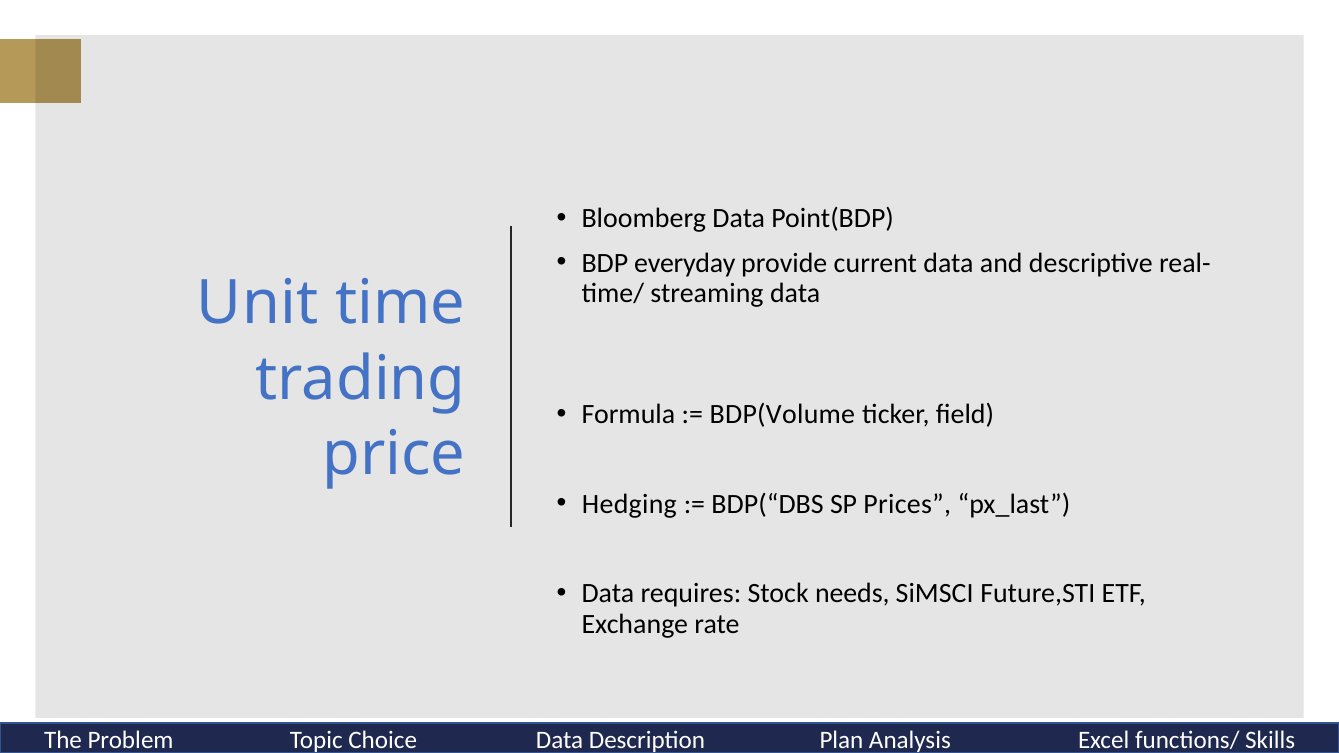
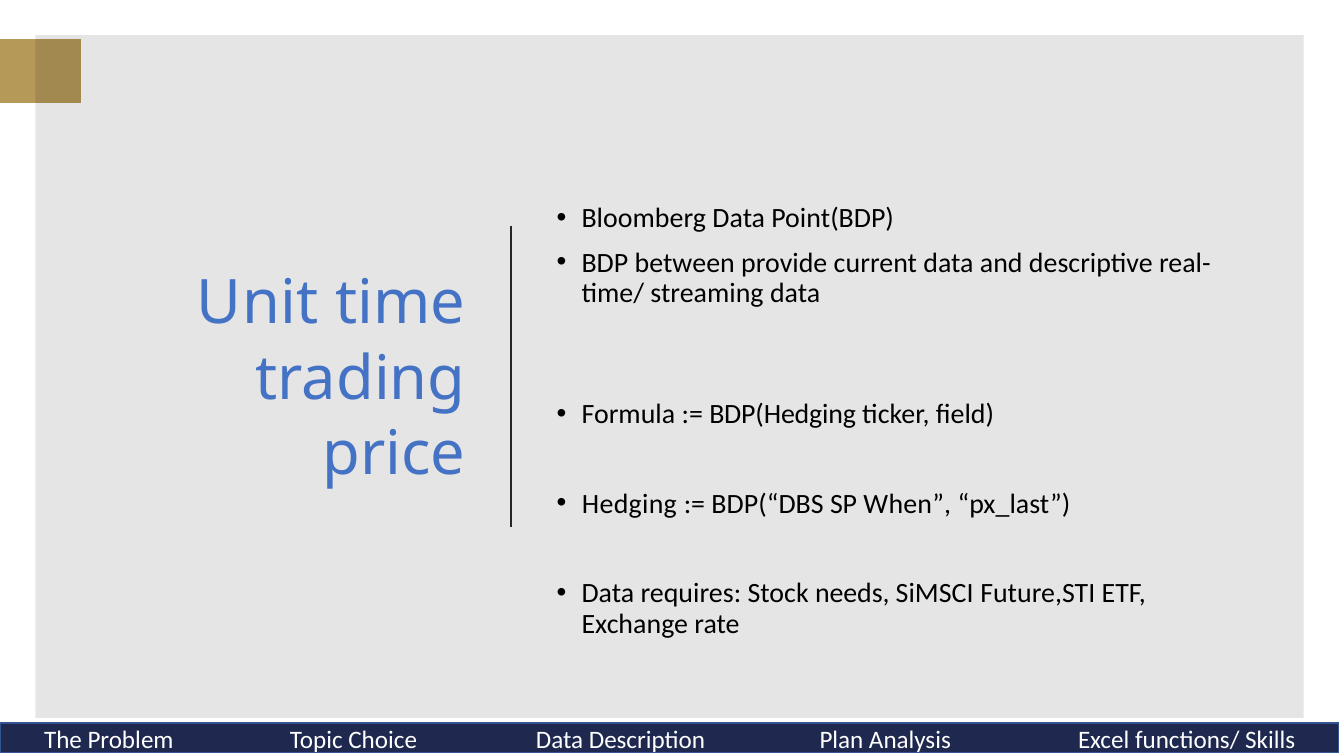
everyday: everyday -> between
BDP(Volume: BDP(Volume -> BDP(Hedging
Prices: Prices -> When
